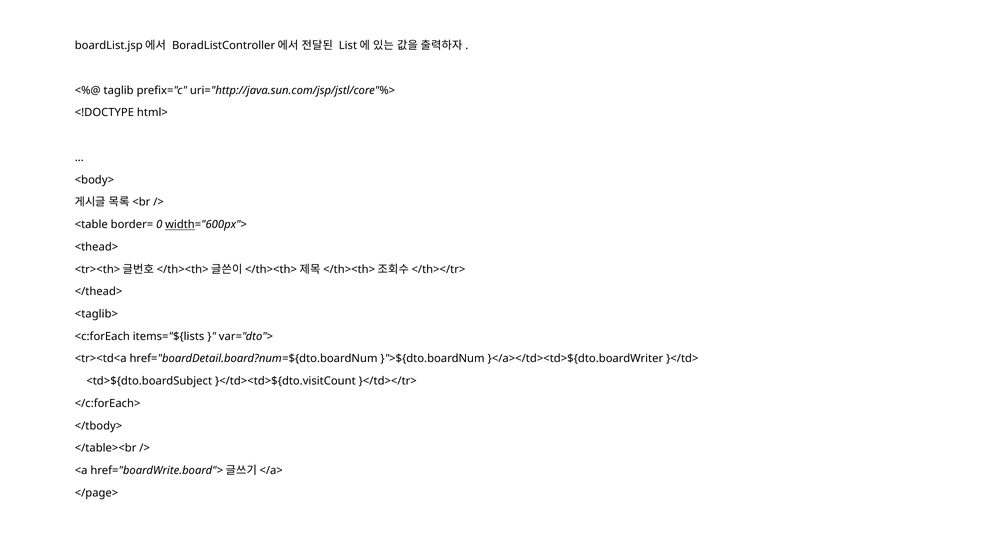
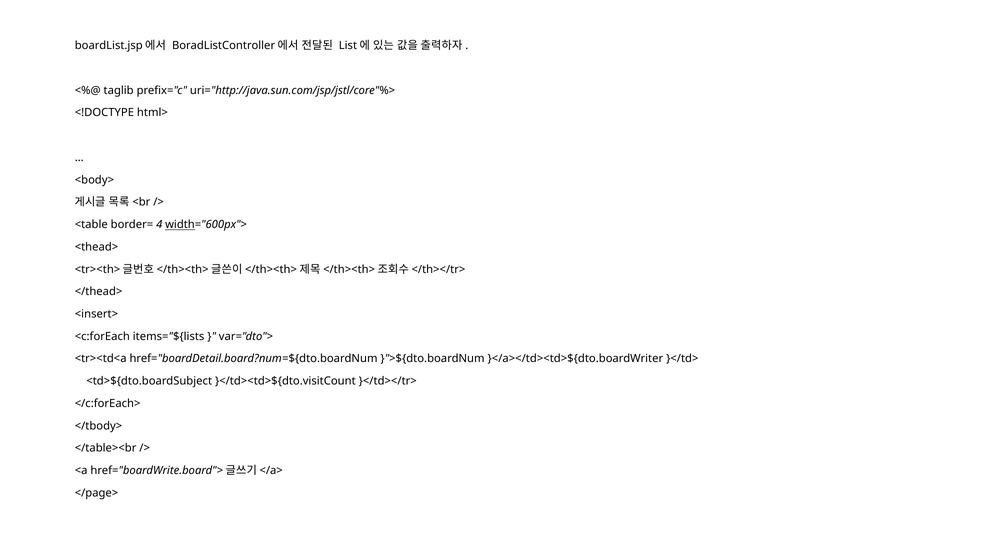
0: 0 -> 4
<taglib>: <taglib> -> <insert>
